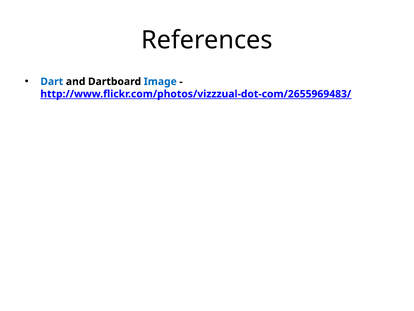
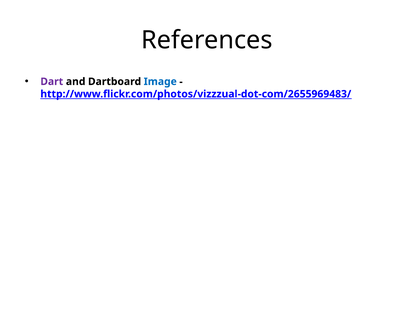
Dart colour: blue -> purple
